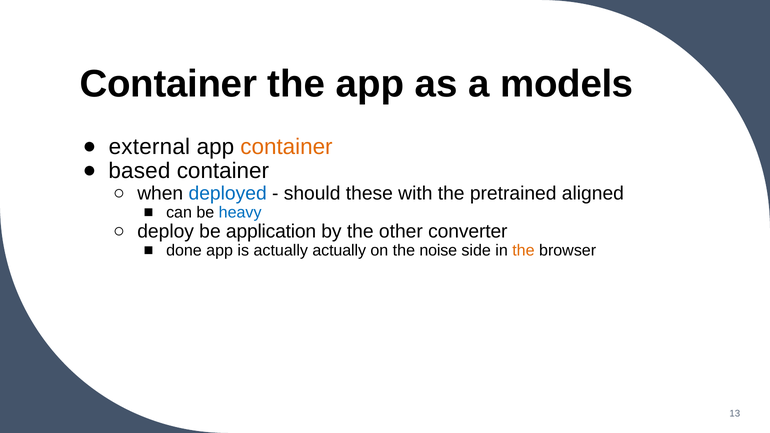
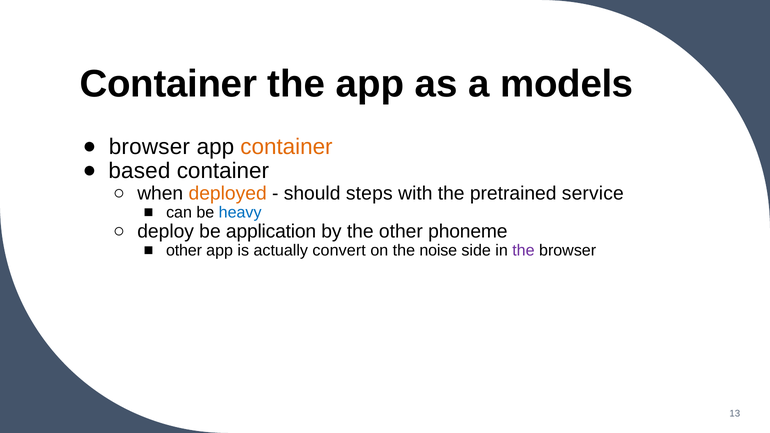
external at (149, 147): external -> browser
deployed colour: blue -> orange
these: these -> steps
aligned: aligned -> service
converter: converter -> phoneme
done at (184, 251): done -> other
actually actually: actually -> convert
the at (523, 251) colour: orange -> purple
